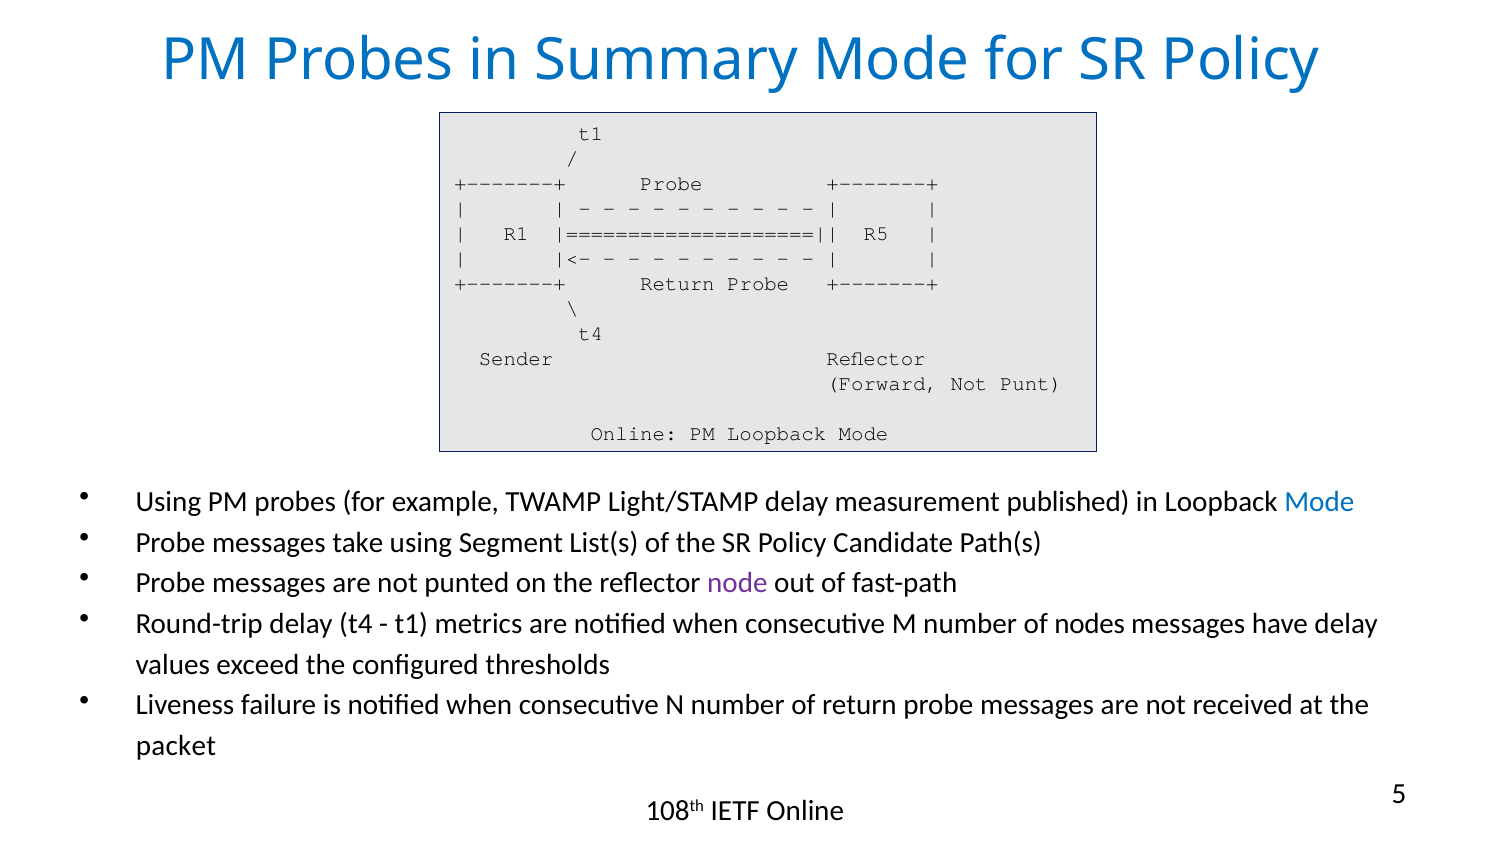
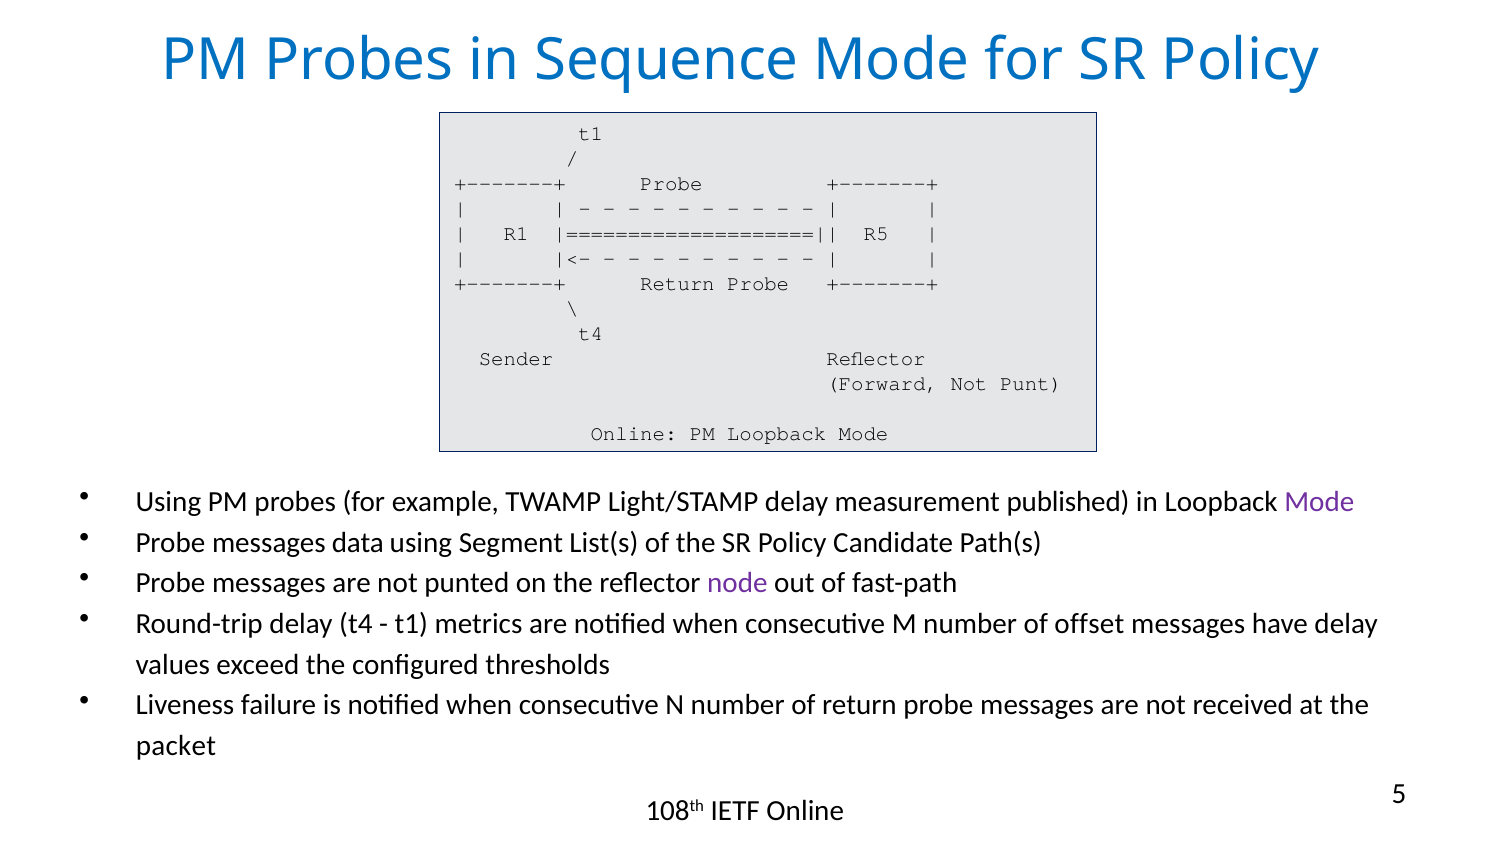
Summary: Summary -> Sequence
Mode at (1319, 501) colour: blue -> purple
take: take -> data
nodes: nodes -> offset
